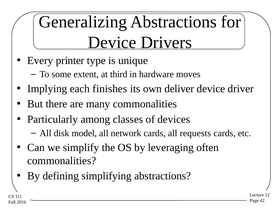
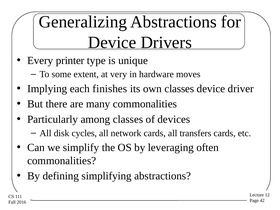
third: third -> very
own deliver: deliver -> classes
model: model -> cycles
requests: requests -> transfers
